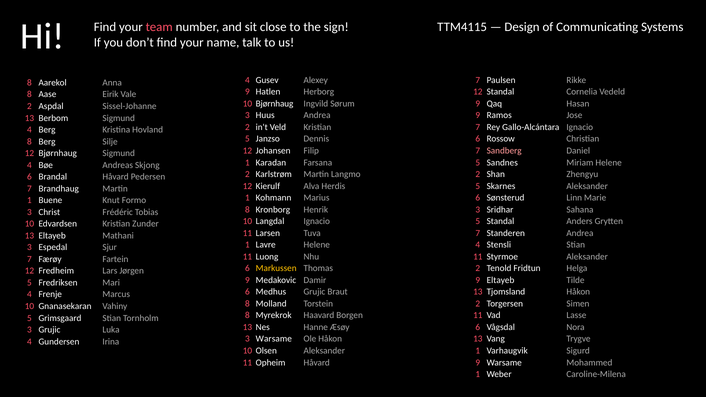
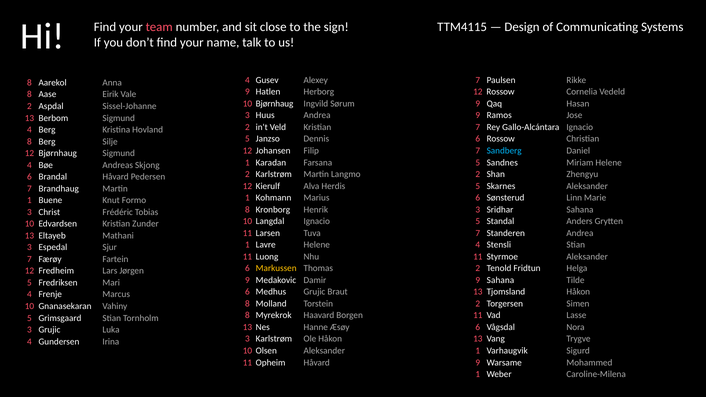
12 Standal: Standal -> Rossow
Sandberg colour: pink -> light blue
9 Eltayeb: Eltayeb -> Sahana
3 Warsame: Warsame -> Karlstrøm
